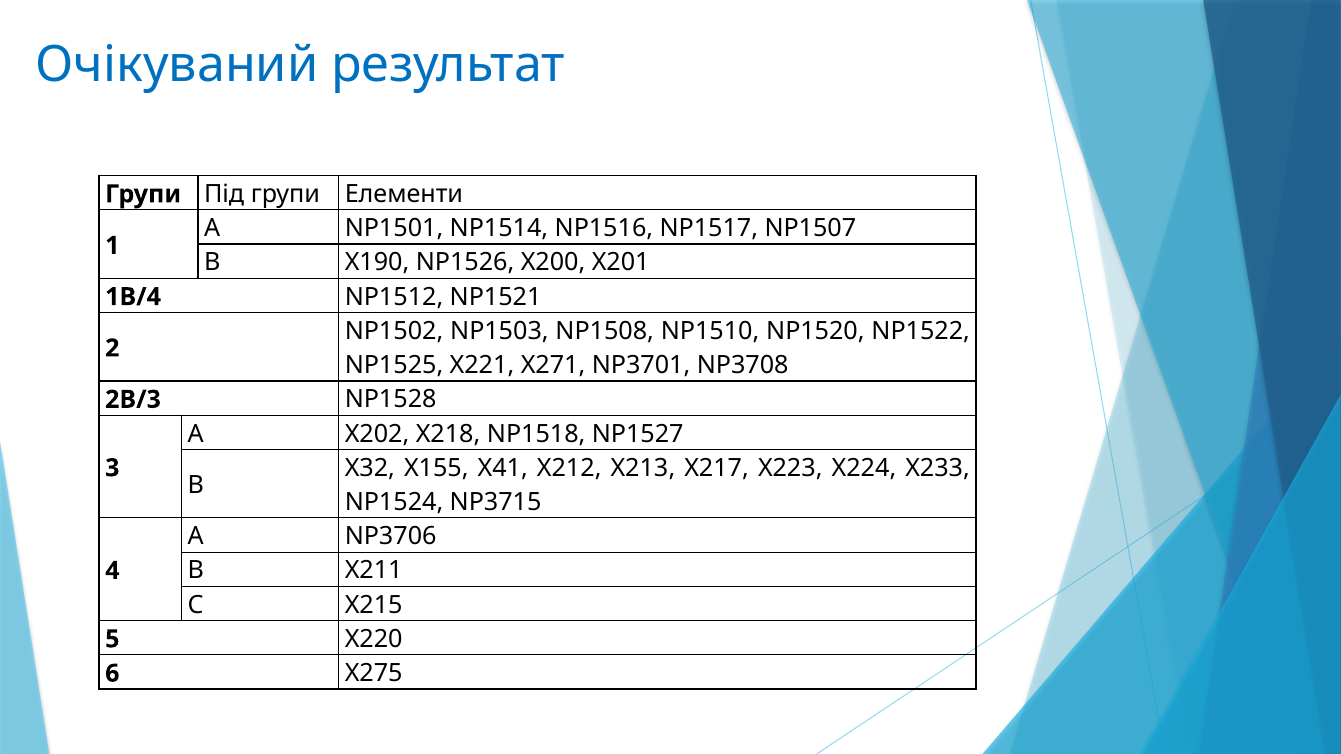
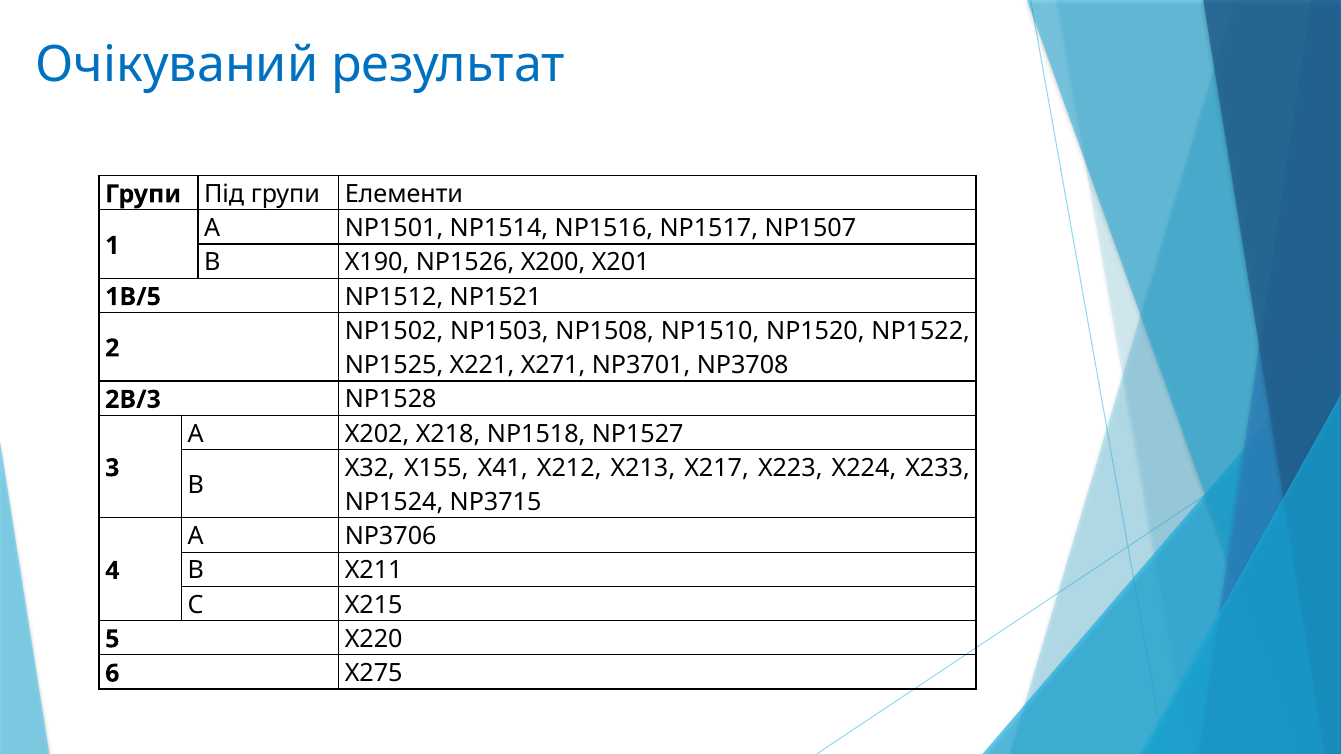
1B/4: 1B/4 -> 1B/5
